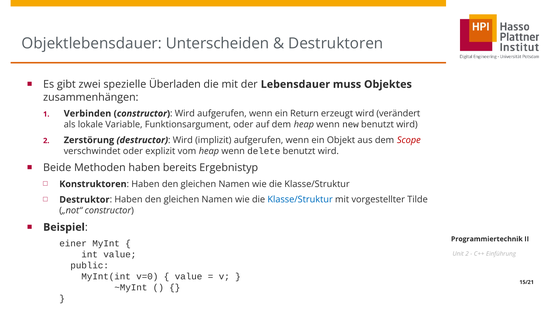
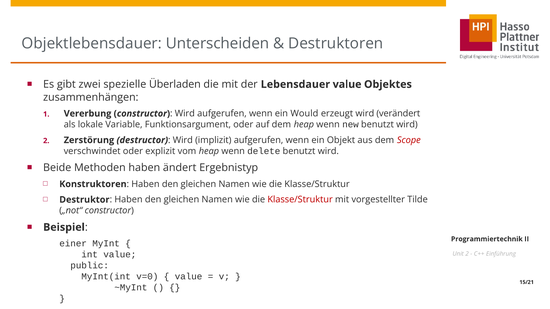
Lebensdauer muss: muss -> value
Verbinden: Verbinden -> Vererbung
Return: Return -> Would
bereits: bereits -> ändert
Klasse/Struktur at (300, 200) colour: blue -> red
